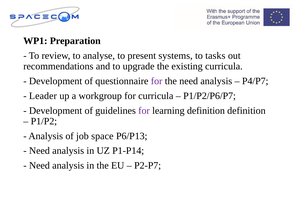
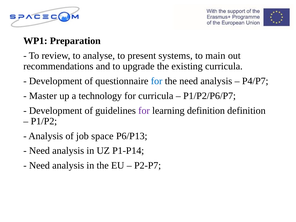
tasks: tasks -> main
for at (157, 81) colour: purple -> blue
Leader: Leader -> Master
workgroup: workgroup -> technology
